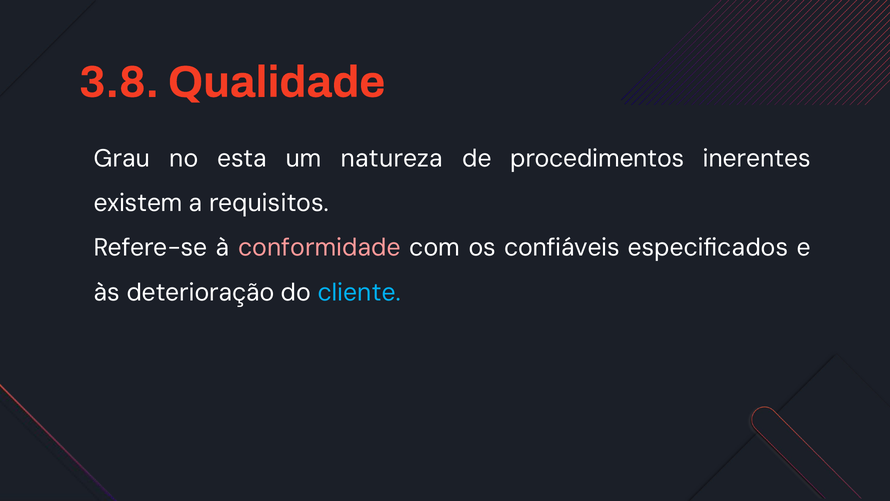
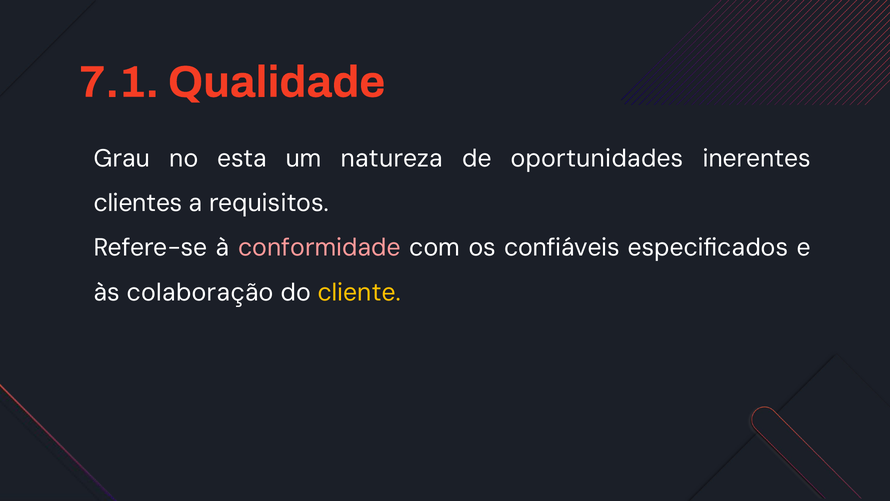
3.8: 3.8 -> 7.1
procedimentos: procedimentos -> oportunidades
existem: existem -> clientes
deterioração: deterioração -> colaboração
cliente colour: light blue -> yellow
